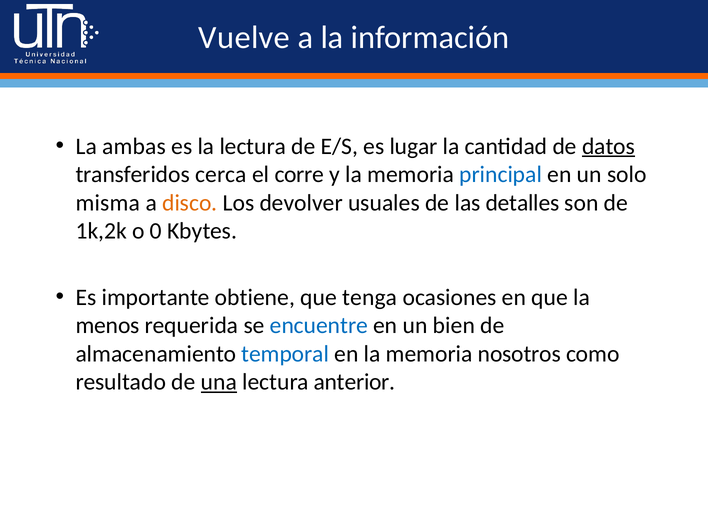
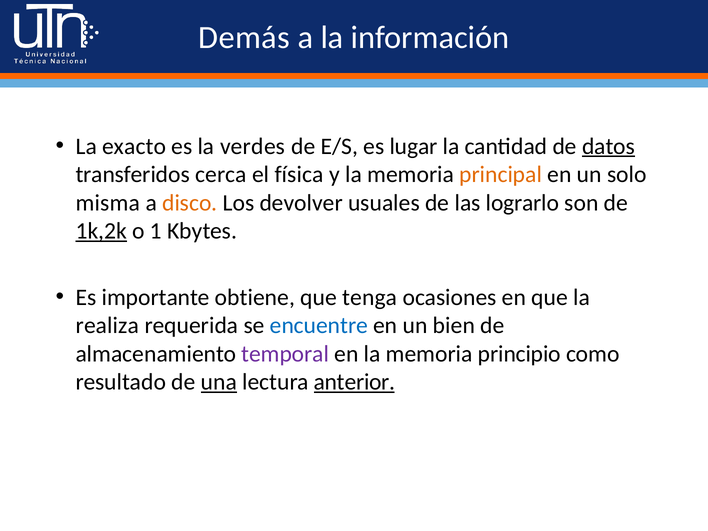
Vuelve: Vuelve -> Demás
ambas: ambas -> exacto
la lectura: lectura -> verdes
corre: corre -> física
principal colour: blue -> orange
detalles: detalles -> lograrlo
1k,2k underline: none -> present
0: 0 -> 1
menos: menos -> realiza
temporal colour: blue -> purple
nosotros: nosotros -> principio
anterior underline: none -> present
